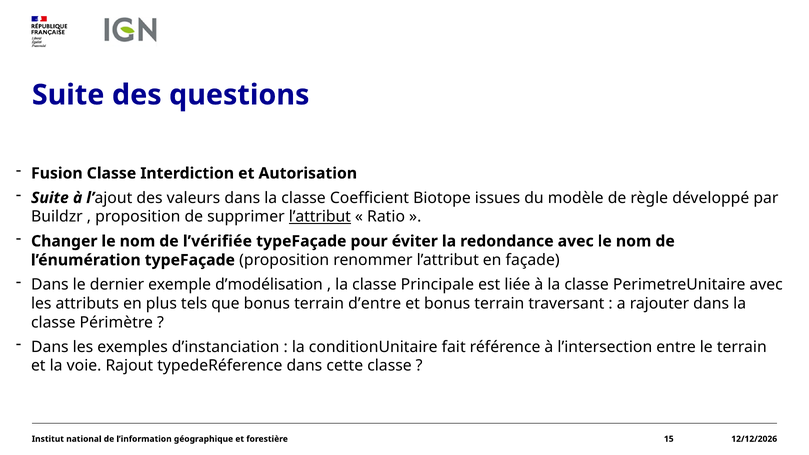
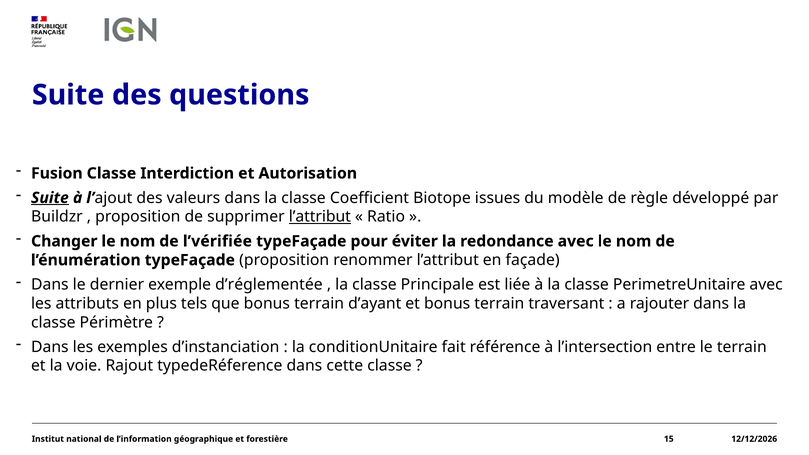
Suite at (50, 198) underline: none -> present
d’modélisation: d’modélisation -> d’réglementée
d’entre: d’entre -> d’ayant
